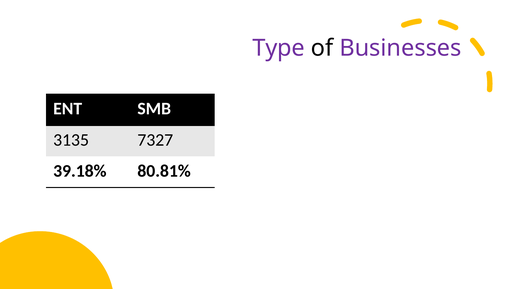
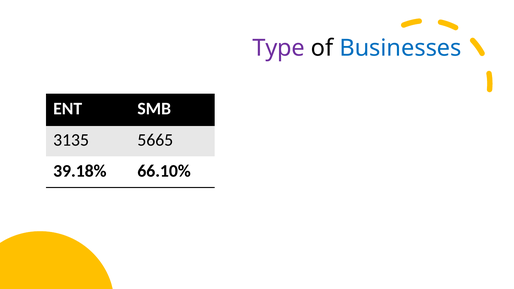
Businesses colour: purple -> blue
7327: 7327 -> 5665
80.81%: 80.81% -> 66.10%
